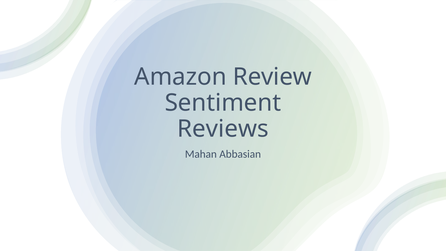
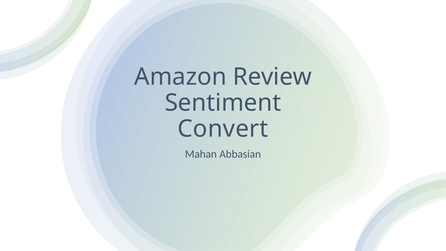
Reviews: Reviews -> Convert
